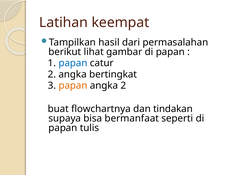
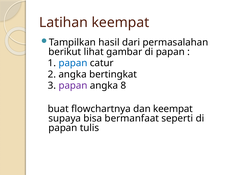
papan at (73, 86) colour: orange -> purple
angka 2: 2 -> 8
dan tindakan: tindakan -> keempat
